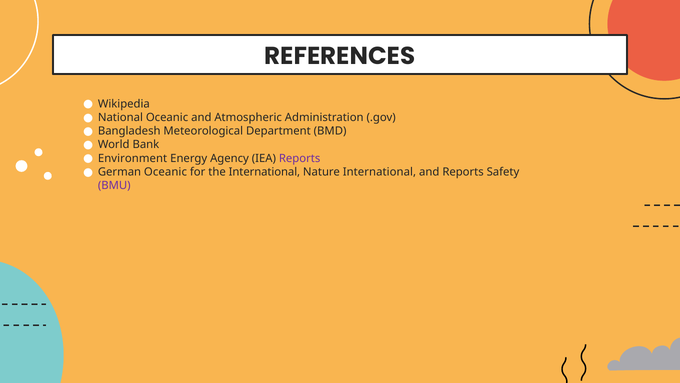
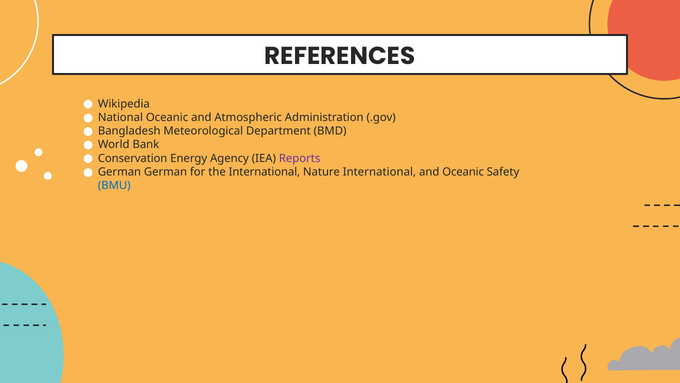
Environment: Environment -> Conservation
German Oceanic: Oceanic -> German
and Reports: Reports -> Oceanic
BMU colour: purple -> blue
